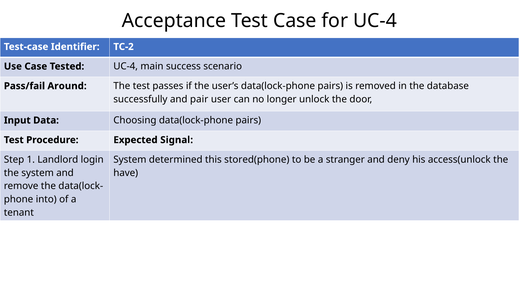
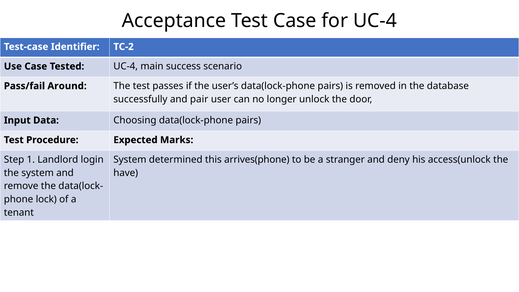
Signal: Signal -> Marks
stored(phone: stored(phone -> arrives(phone
into: into -> lock
